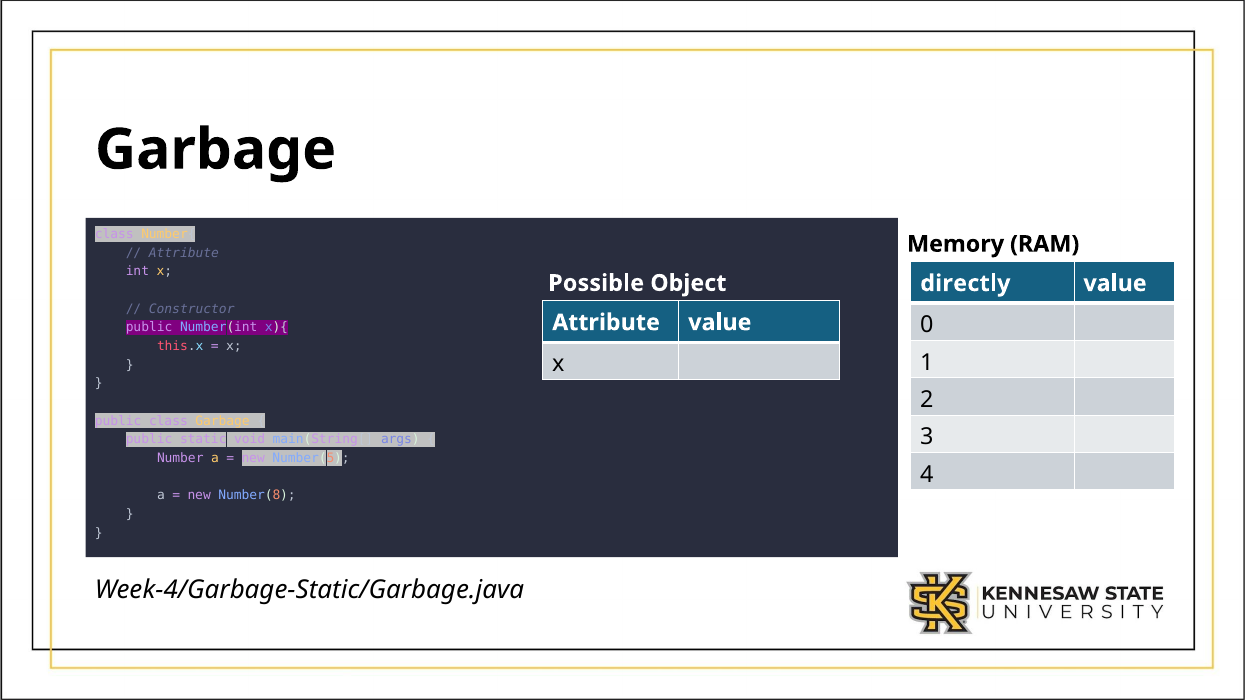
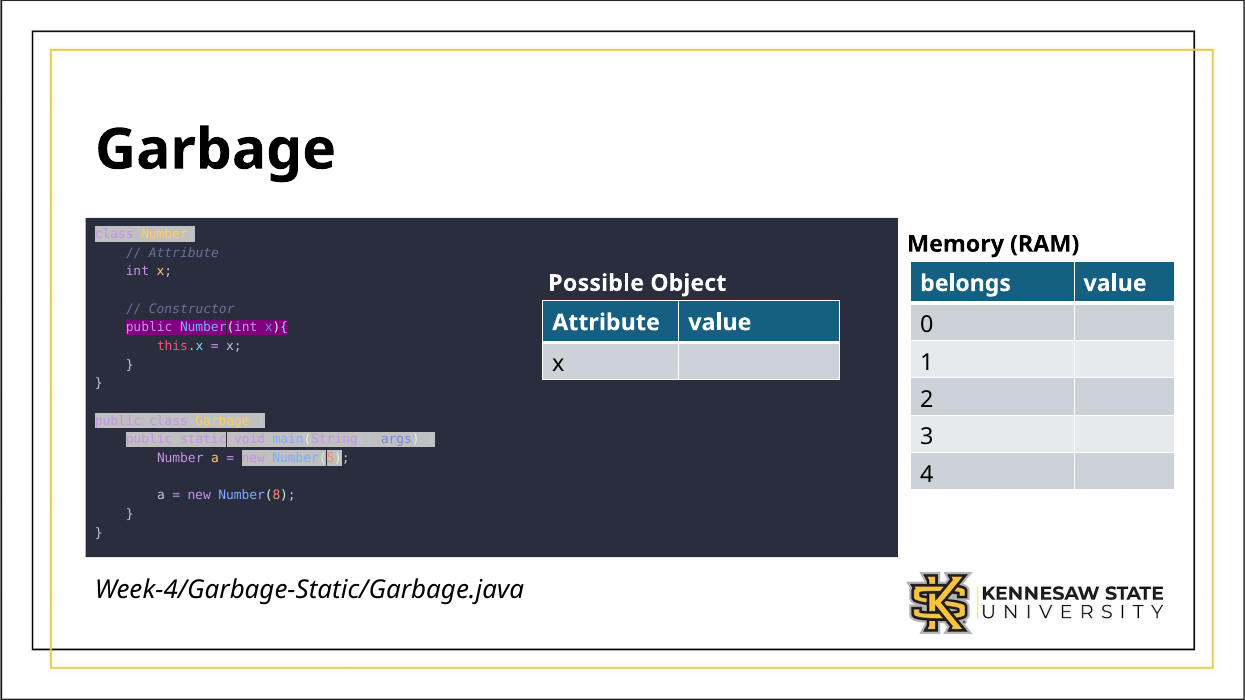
directly: directly -> belongs
